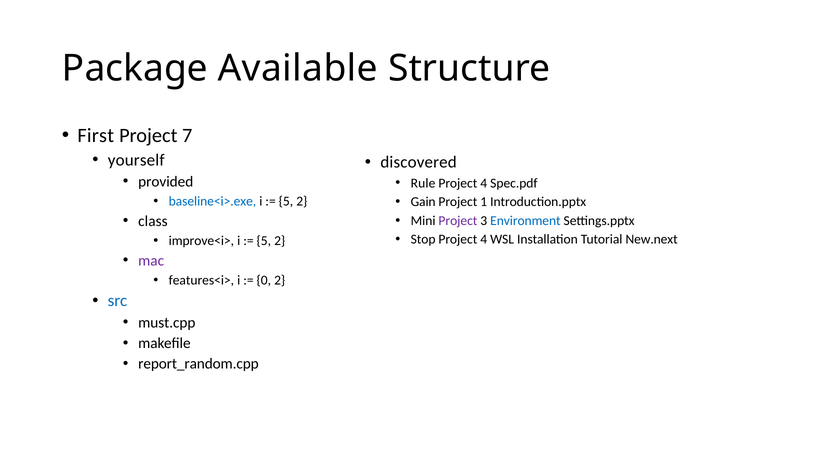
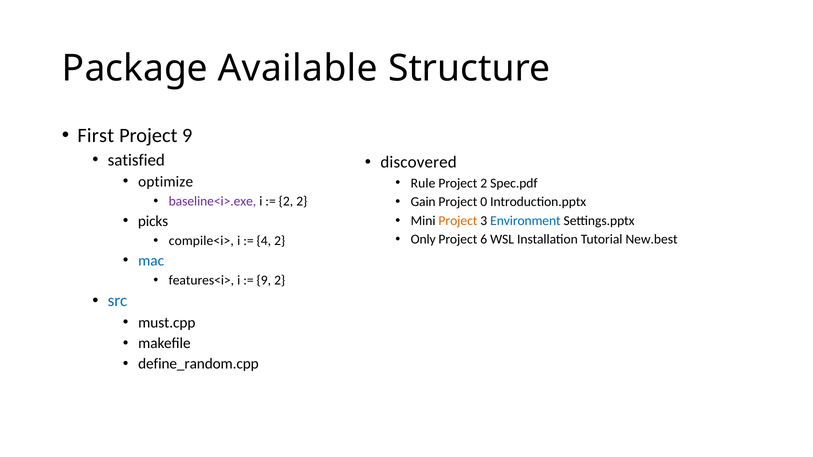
Project 7: 7 -> 9
yourself: yourself -> satisfied
provided: provided -> optimize
4 at (484, 183): 4 -> 2
baseline<i>.exe colour: blue -> purple
5 at (286, 201): 5 -> 2
1: 1 -> 0
class: class -> picks
Project at (458, 221) colour: purple -> orange
Stop: Stop -> Only
4 at (484, 240): 4 -> 6
New.next: New.next -> New.best
improve<i>: improve<i> -> compile<i>
5 at (264, 241): 5 -> 4
mac colour: purple -> blue
0 at (264, 280): 0 -> 9
report_random.cpp: report_random.cpp -> define_random.cpp
